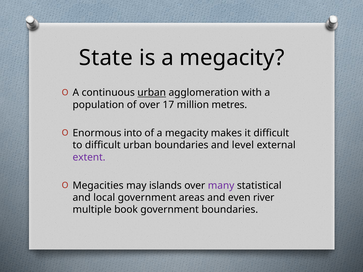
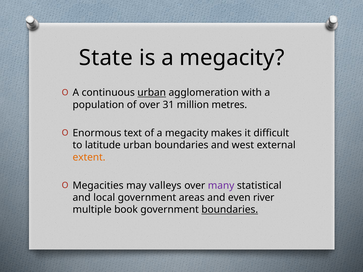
17: 17 -> 31
into: into -> text
to difficult: difficult -> latitude
level: level -> west
extent colour: purple -> orange
islands: islands -> valleys
boundaries at (230, 210) underline: none -> present
